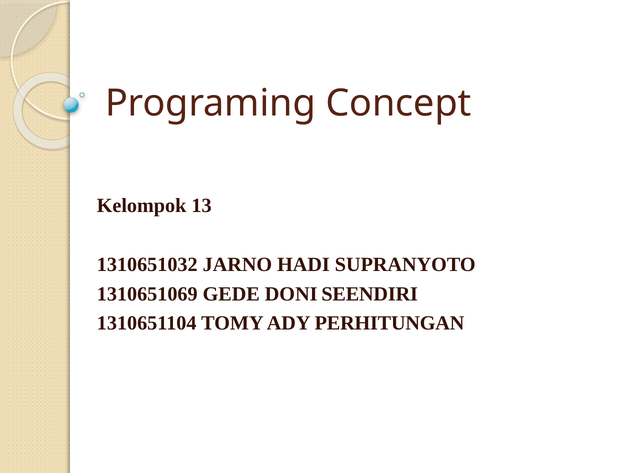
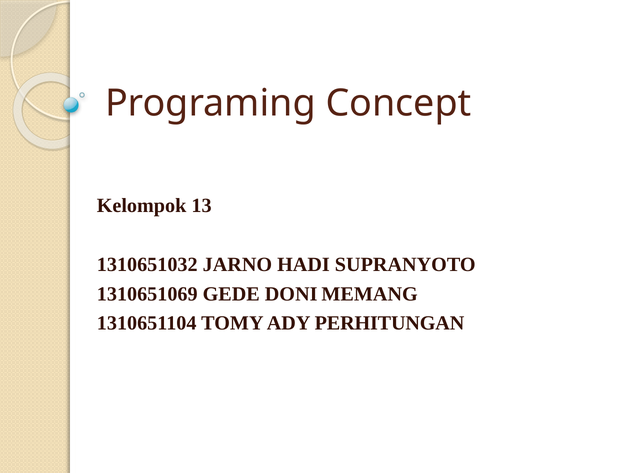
SEENDIRI: SEENDIRI -> MEMANG
